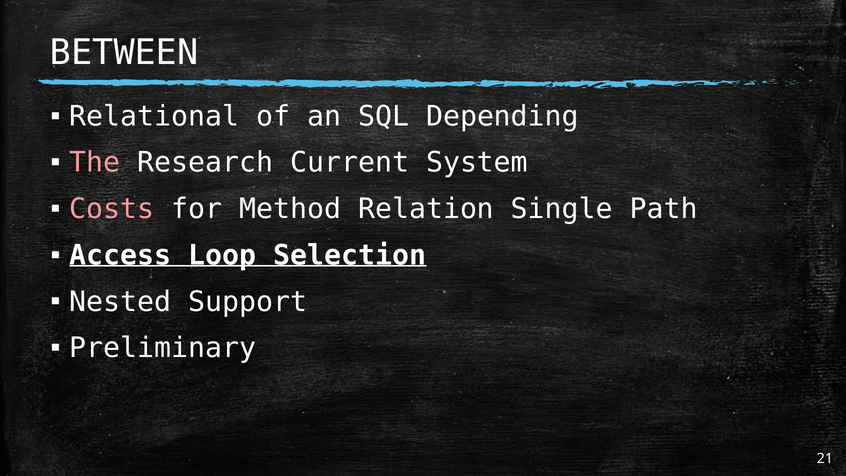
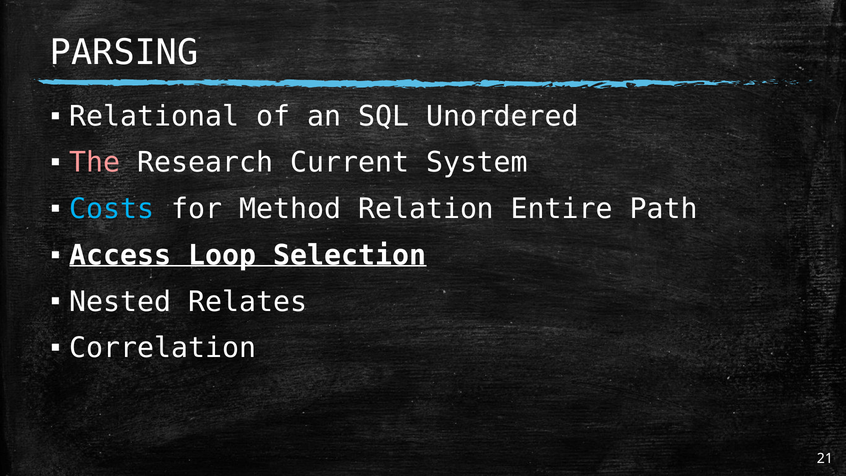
BETWEEN: BETWEEN -> PARSING
Depending: Depending -> Unordered
Costs colour: pink -> light blue
Single: Single -> Entire
Support: Support -> Relates
Preliminary: Preliminary -> Correlation
